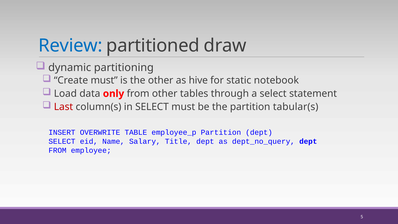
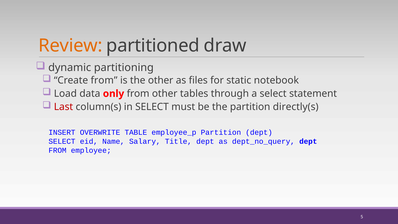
Review colour: blue -> orange
Create must: must -> from
hive: hive -> files
tabular(s: tabular(s -> directly(s
